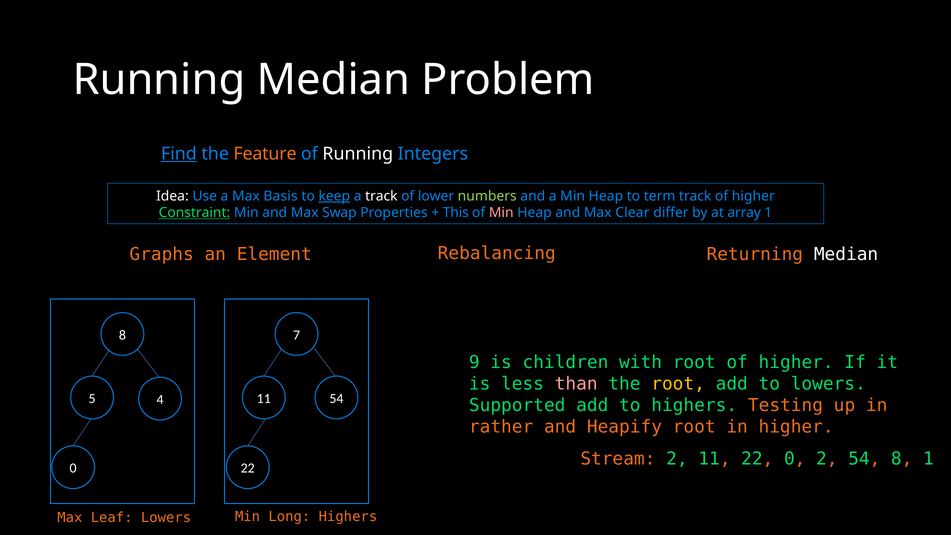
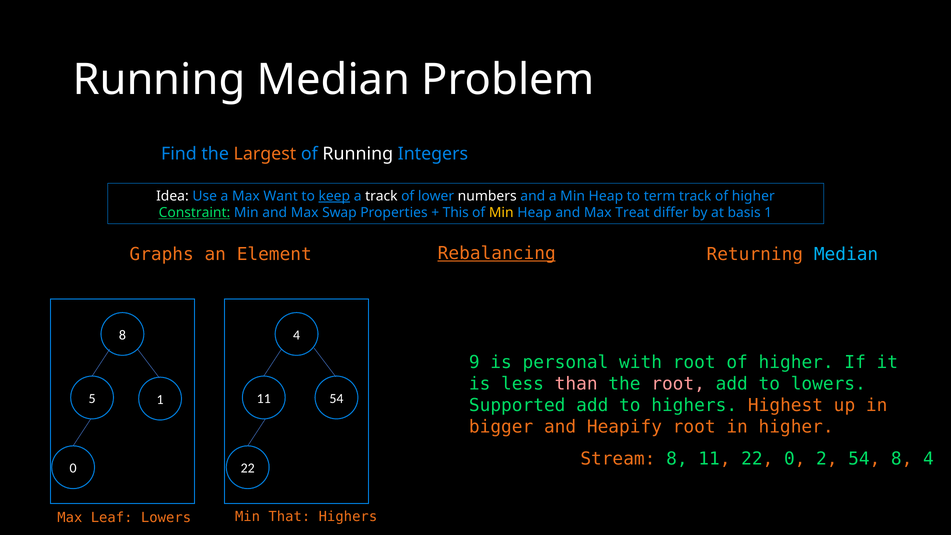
Find underline: present -> none
Feature: Feature -> Largest
Basis: Basis -> Want
numbers colour: light green -> white
Min at (501, 213) colour: pink -> yellow
Clear: Clear -> Treat
array: array -> basis
Rebalancing underline: none -> present
Median at (846, 254) colour: white -> light blue
7 at (297, 335): 7 -> 4
children: children -> personal
root at (678, 384) colour: yellow -> pink
5 4: 4 -> 1
Testing: Testing -> Highest
rather: rather -> bigger
Stream 2: 2 -> 8
54 8 1: 1 -> 4
Long: Long -> That
